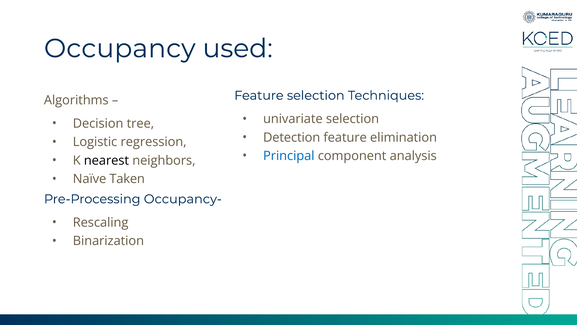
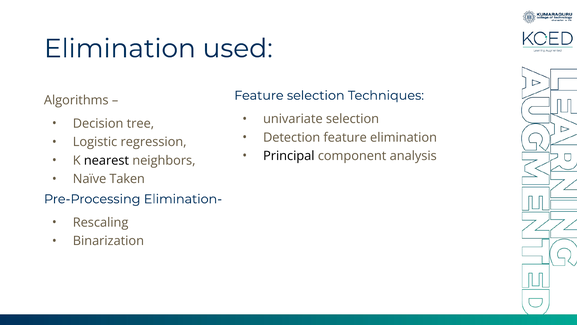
Occupancy at (120, 48): Occupancy -> Elimination
Principal colour: blue -> black
Occupancy-: Occupancy- -> Elimination-
